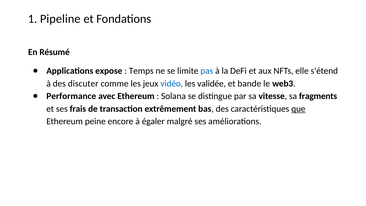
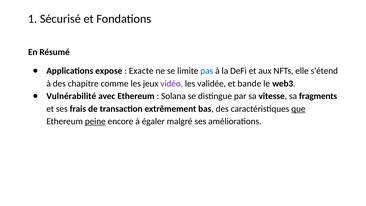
Pipeline: Pipeline -> Sécurisé
Temps: Temps -> Exacte
discuter: discuter -> chapitre
vidéo colour: blue -> purple
Performance: Performance -> Vulnérabilité
peine underline: none -> present
